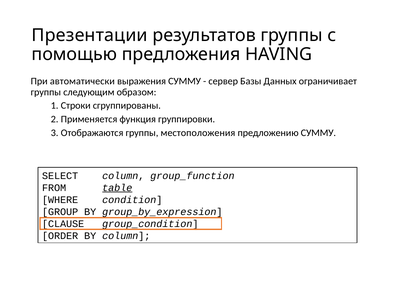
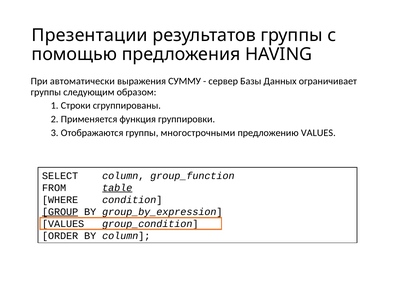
местоположения: местоположения -> многострочными
предложению СУММУ: СУММУ -> VALUES
GROUP underline: none -> present
CLAUSE at (63, 224): CLAUSE -> VALUES
